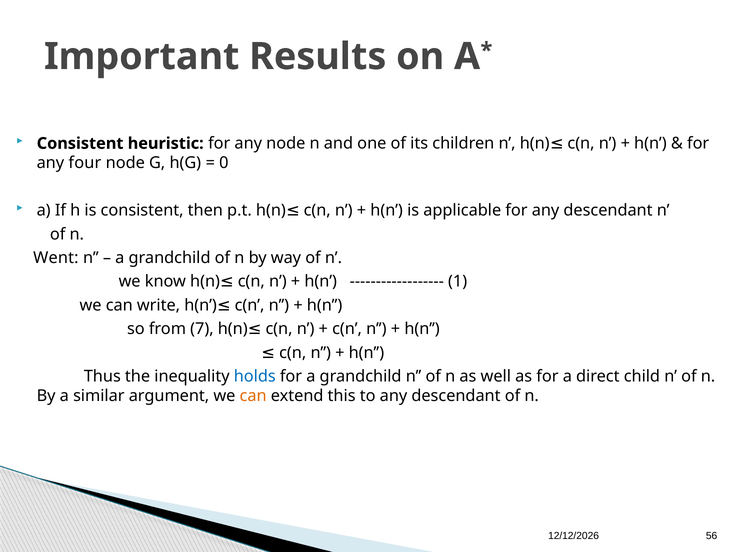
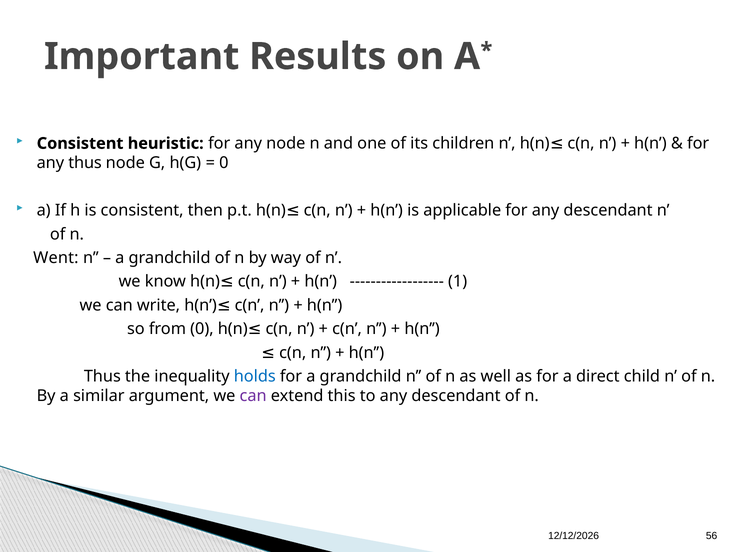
any four: four -> thus
from 7: 7 -> 0
can at (253, 395) colour: orange -> purple
